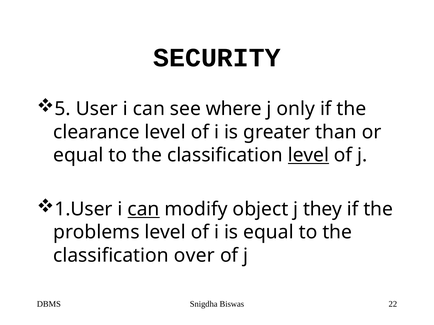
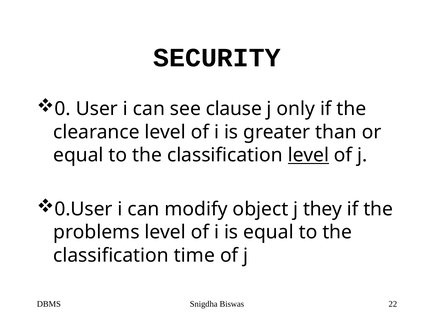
5: 5 -> 0
where: where -> clause
1.User: 1.User -> 0.User
can at (144, 209) underline: present -> none
over: over -> time
